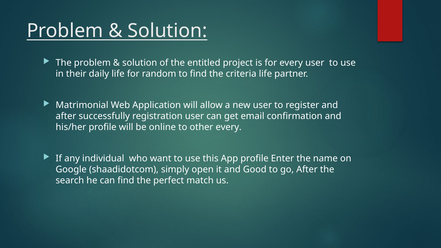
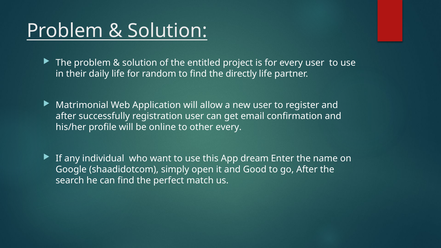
criteria: criteria -> directly
App profile: profile -> dream
